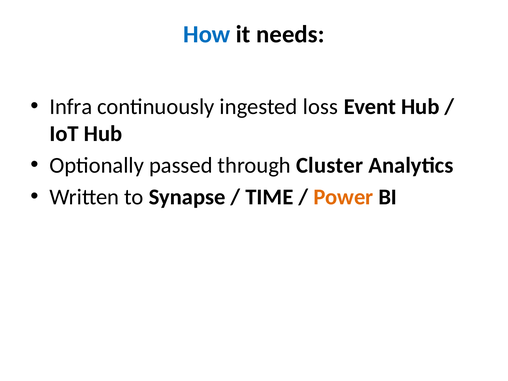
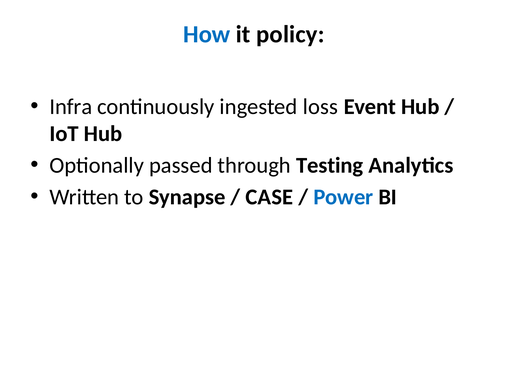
needs: needs -> policy
Cluster: Cluster -> Testing
TIME: TIME -> CASE
Power colour: orange -> blue
